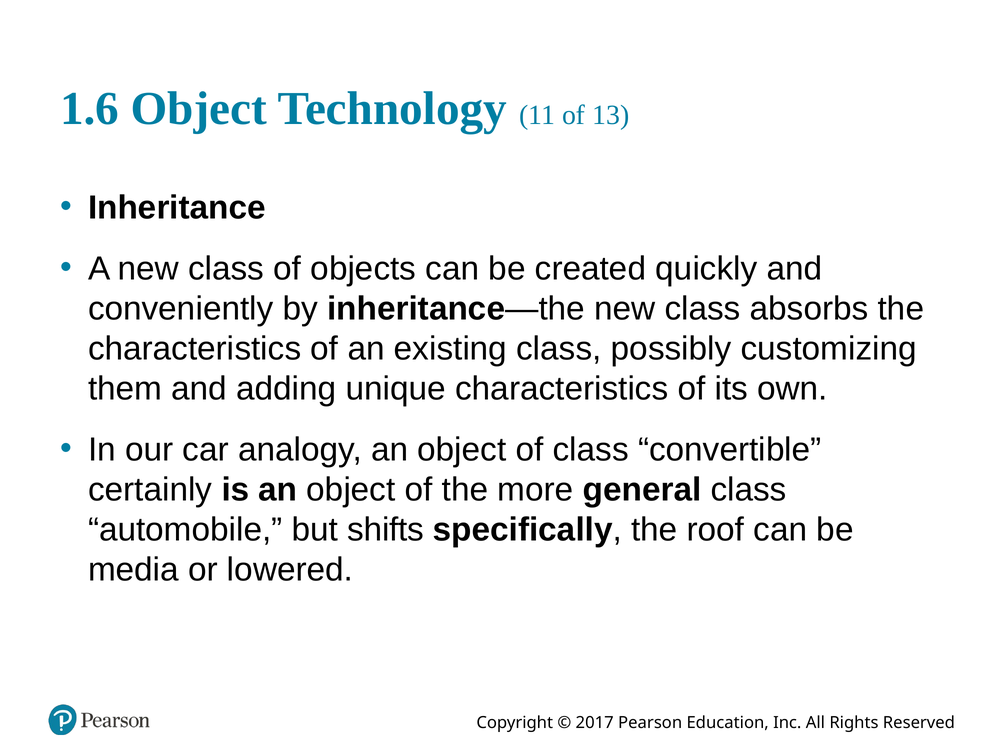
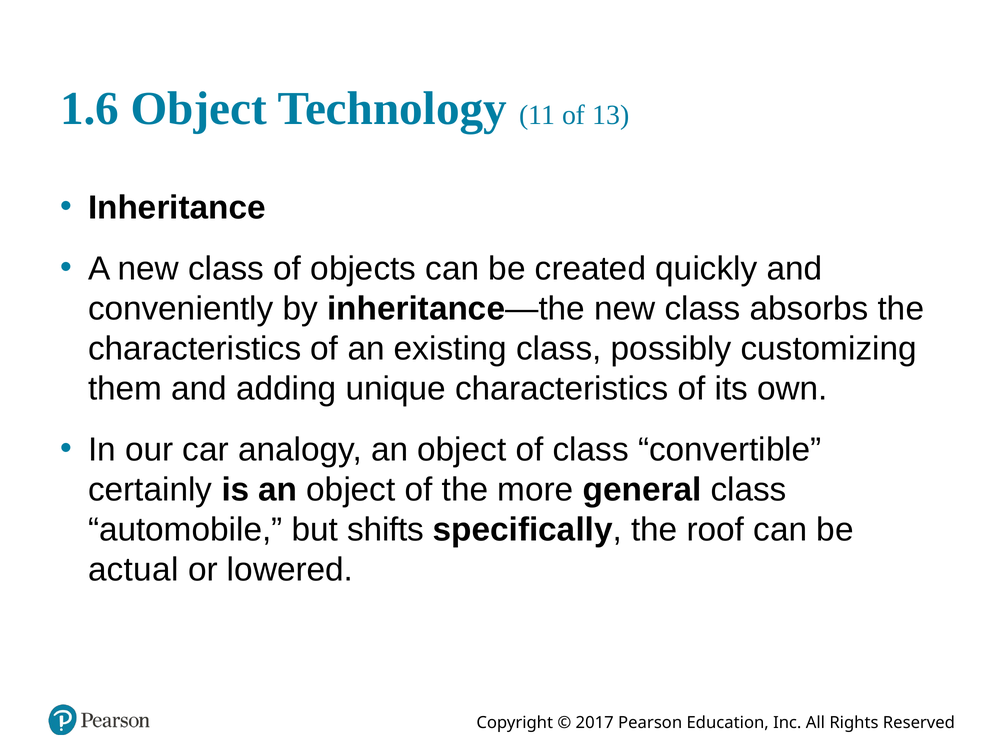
media: media -> actual
